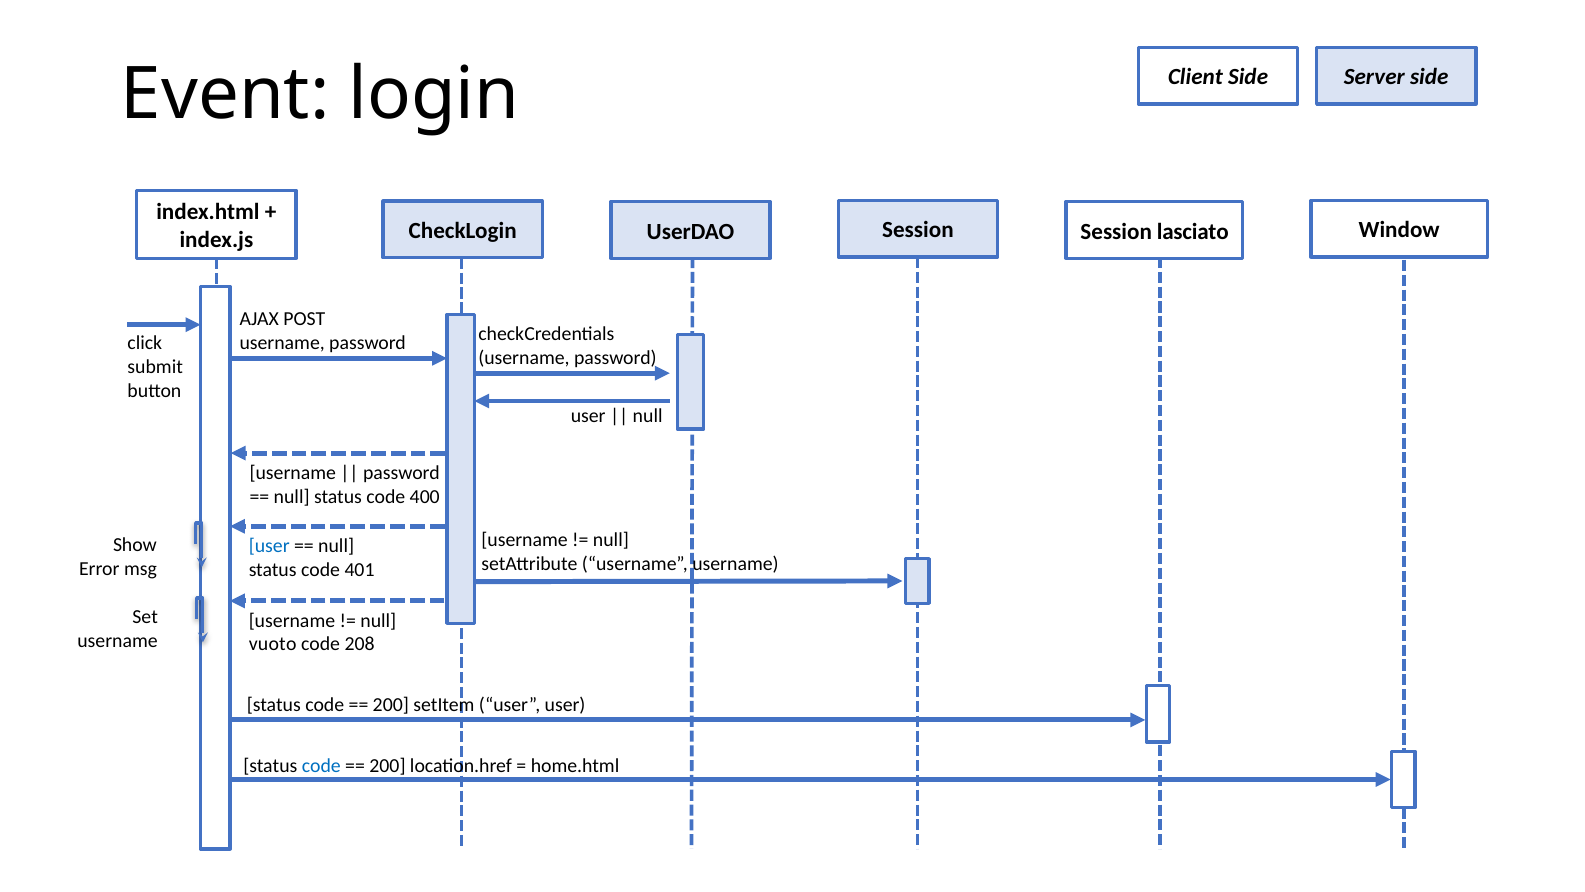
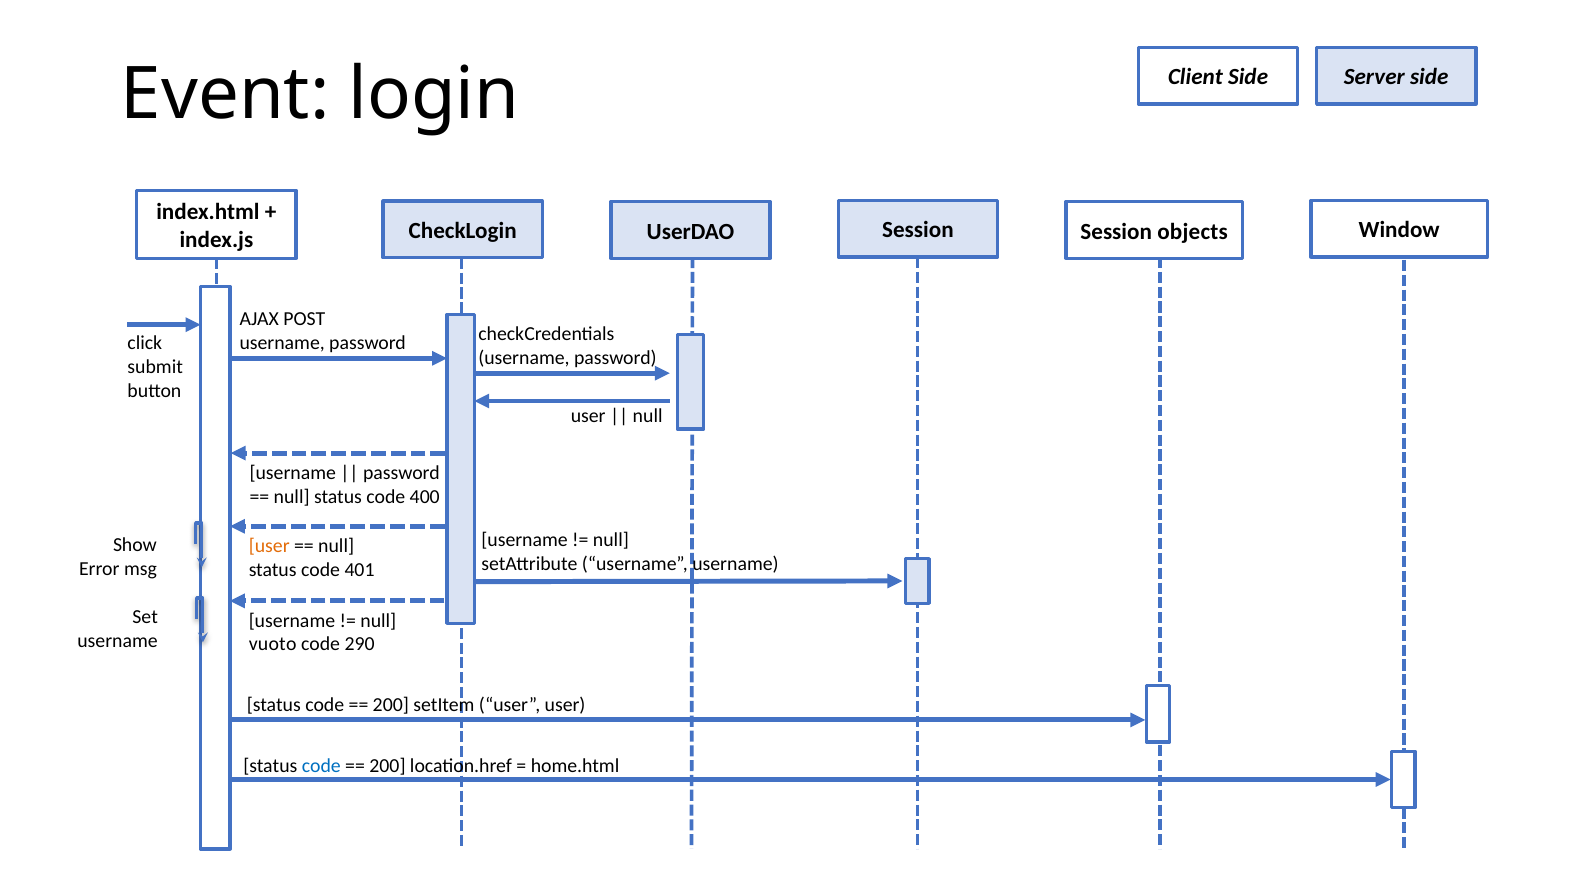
lasciato: lasciato -> objects
user at (269, 546) colour: blue -> orange
208: 208 -> 290
